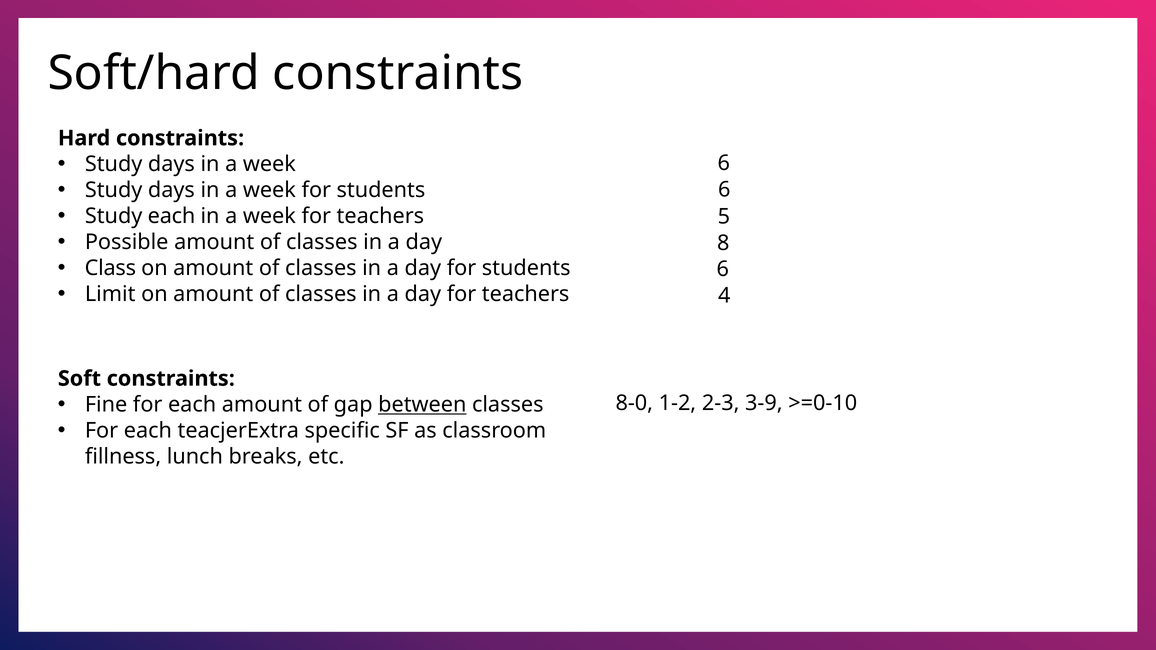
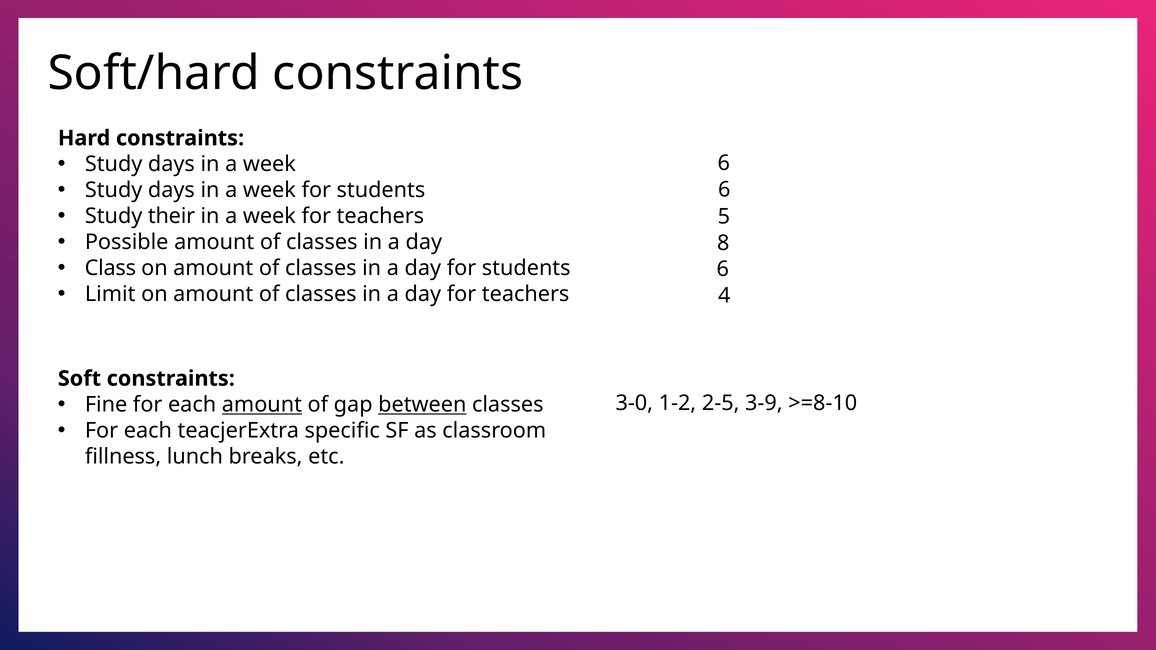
Study each: each -> their
amount at (262, 405) underline: none -> present
8-0: 8-0 -> 3-0
2-3: 2-3 -> 2-5
>=0-10: >=0-10 -> >=8-10
